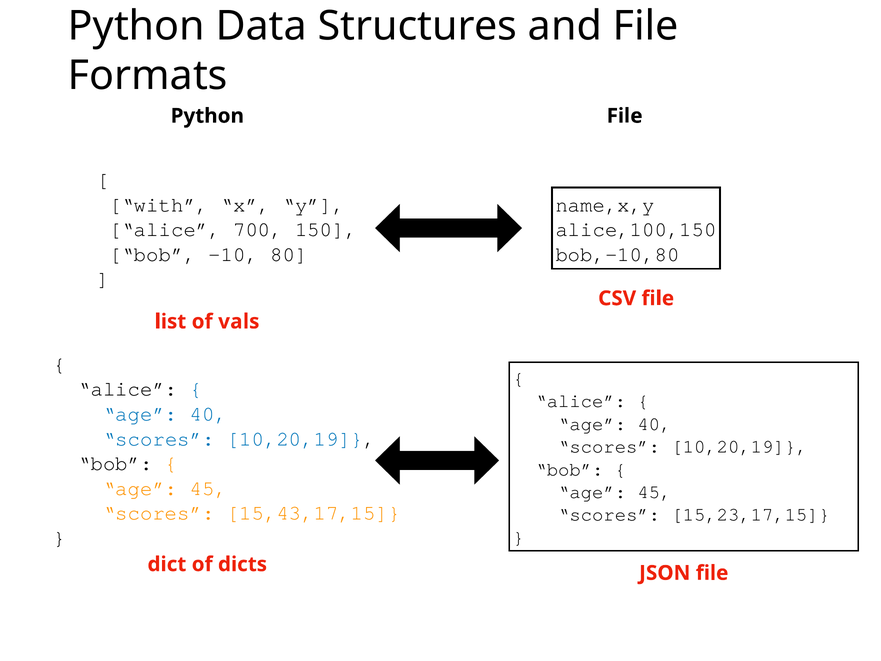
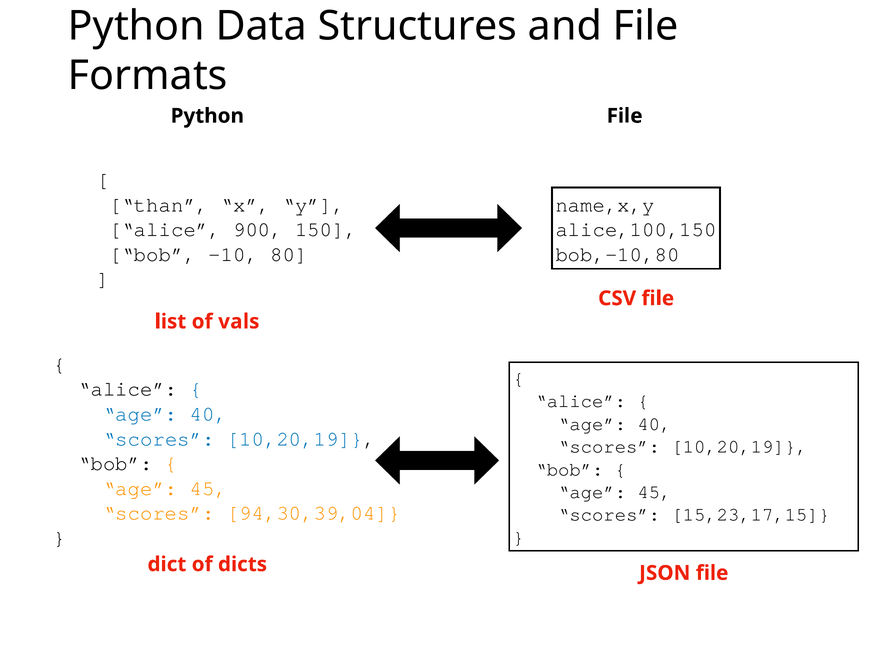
with: with -> than
700: 700 -> 900
15,43,17,15: 15,43,17,15 -> 94,30,39,04
